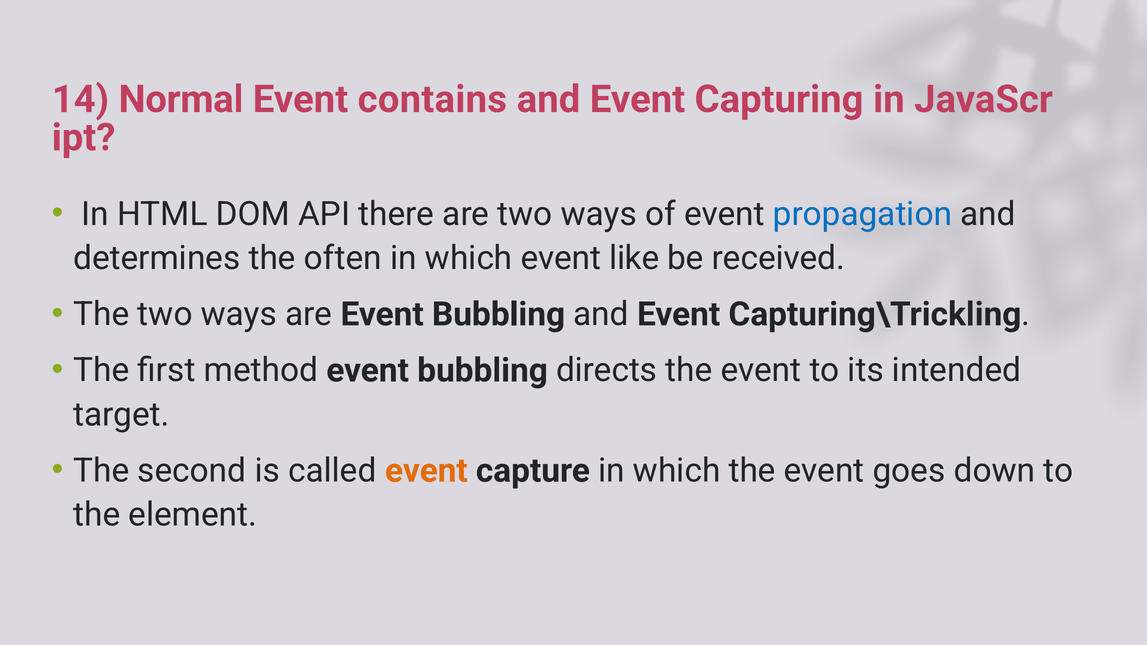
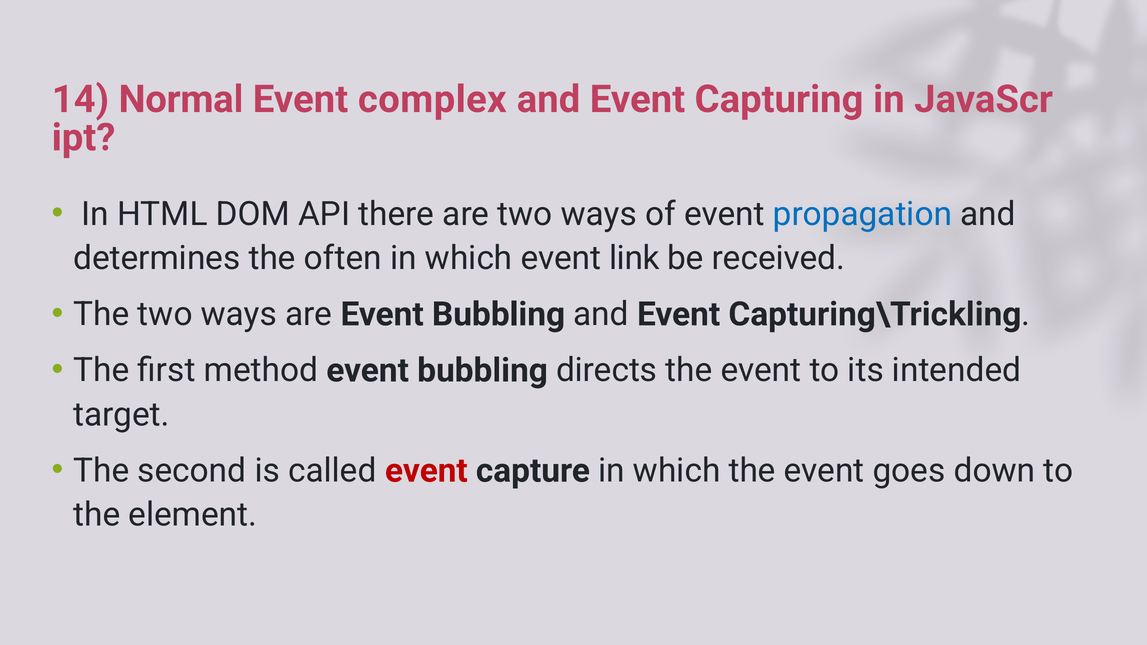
contains: contains -> complex
like: like -> link
event at (426, 471) colour: orange -> red
